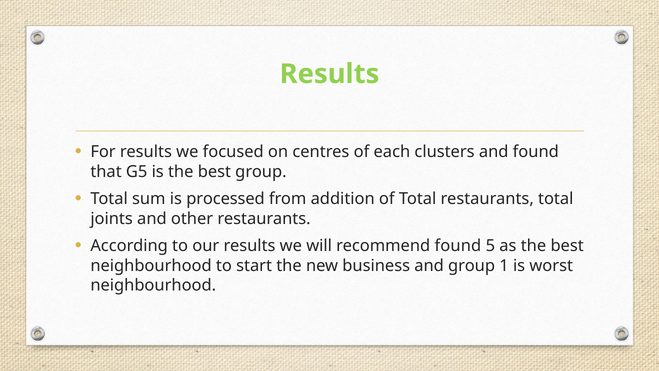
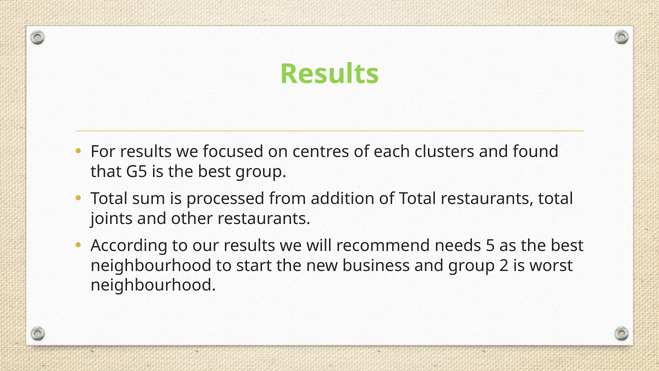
recommend found: found -> needs
1: 1 -> 2
